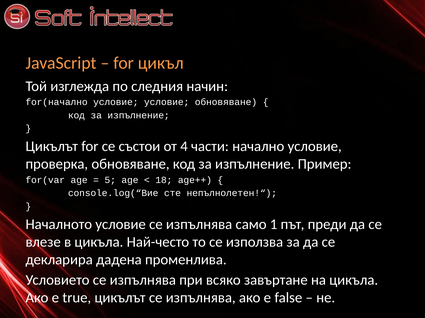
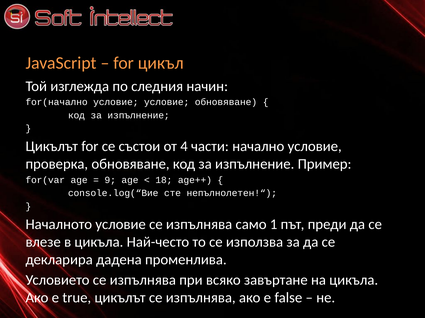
5: 5 -> 9
